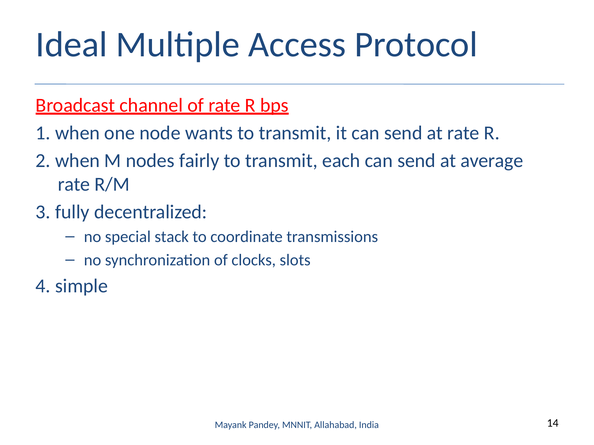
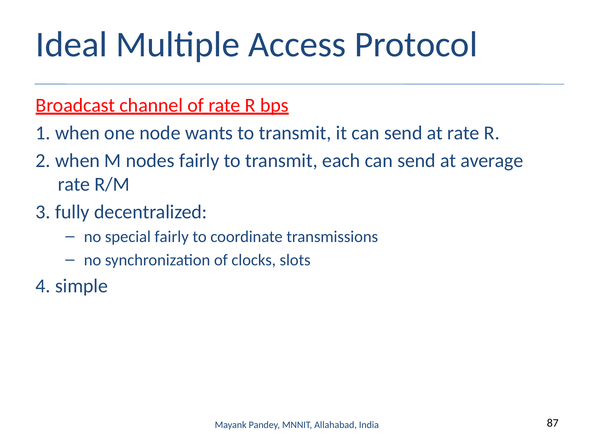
special stack: stack -> fairly
14: 14 -> 87
